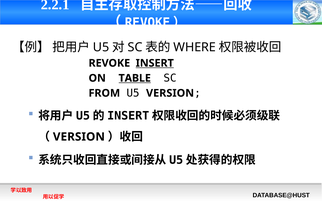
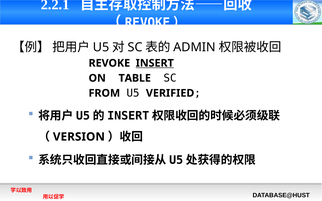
WHERE: WHERE -> ADMIN
TABLE underline: present -> none
U5 VERSION: VERSION -> VERIFIED
